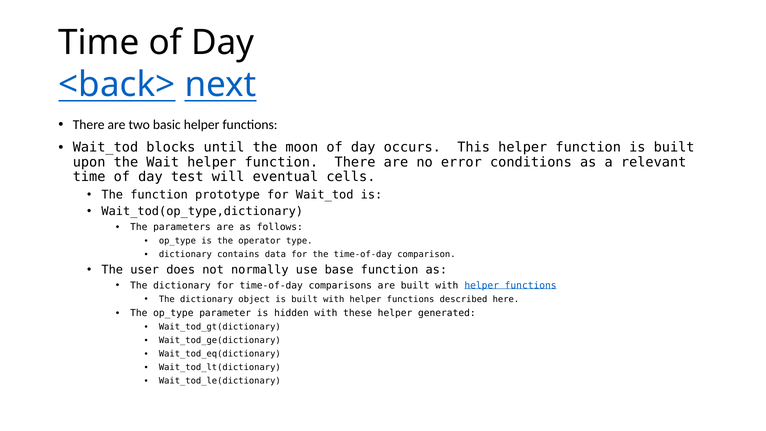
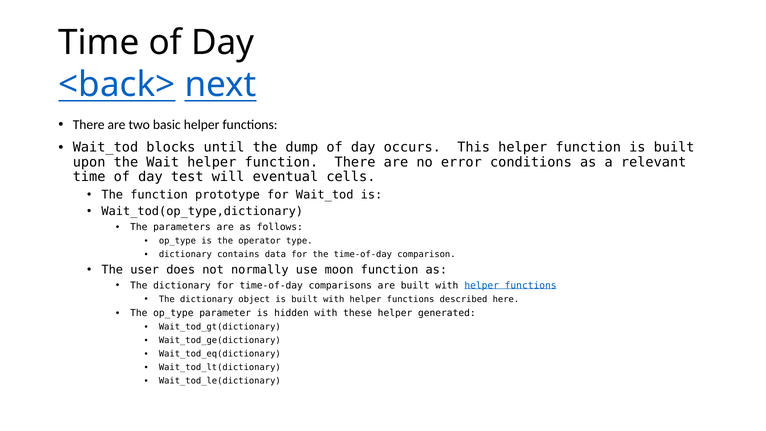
moon: moon -> dump
base: base -> moon
